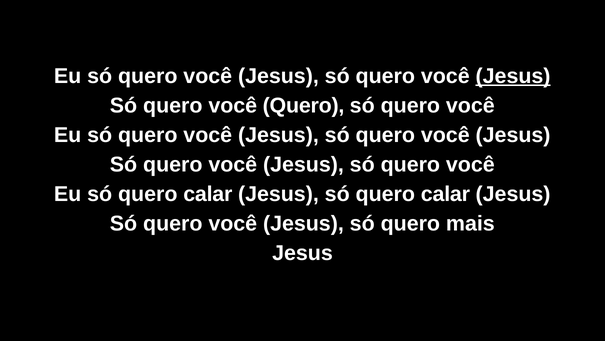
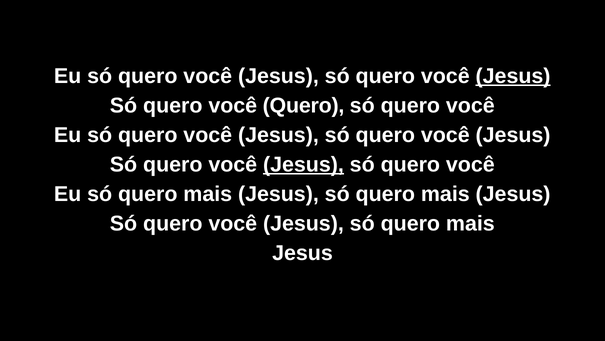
Jesus at (303, 164) underline: none -> present
Eu só quero calar: calar -> mais
calar at (445, 194): calar -> mais
